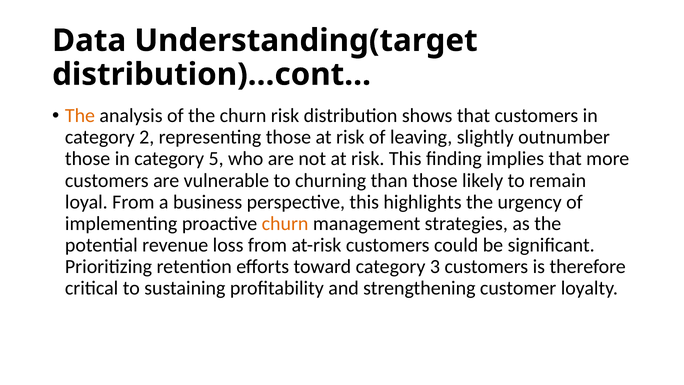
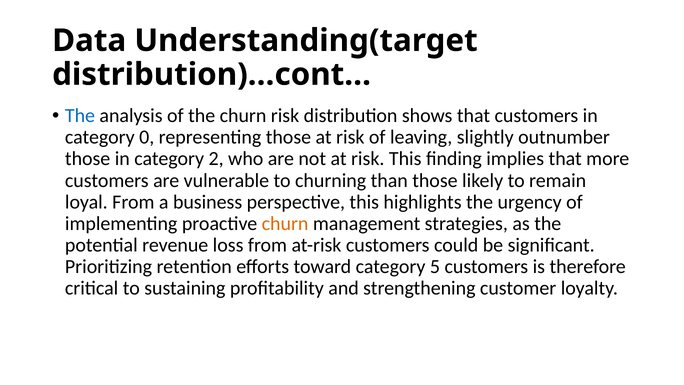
The at (80, 116) colour: orange -> blue
2: 2 -> 0
5: 5 -> 2
3: 3 -> 5
